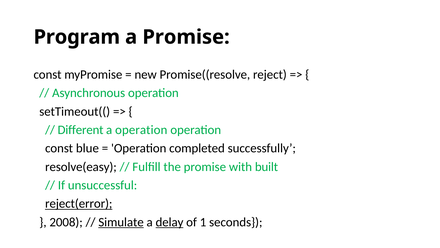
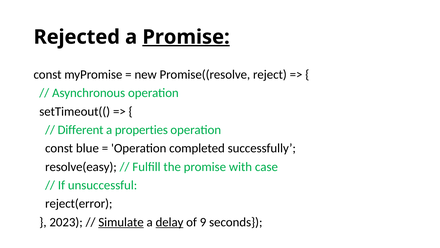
Program: Program -> Rejected
Promise at (186, 37) underline: none -> present
a operation: operation -> properties
built: built -> case
reject(error underline: present -> none
2008: 2008 -> 2023
1: 1 -> 9
